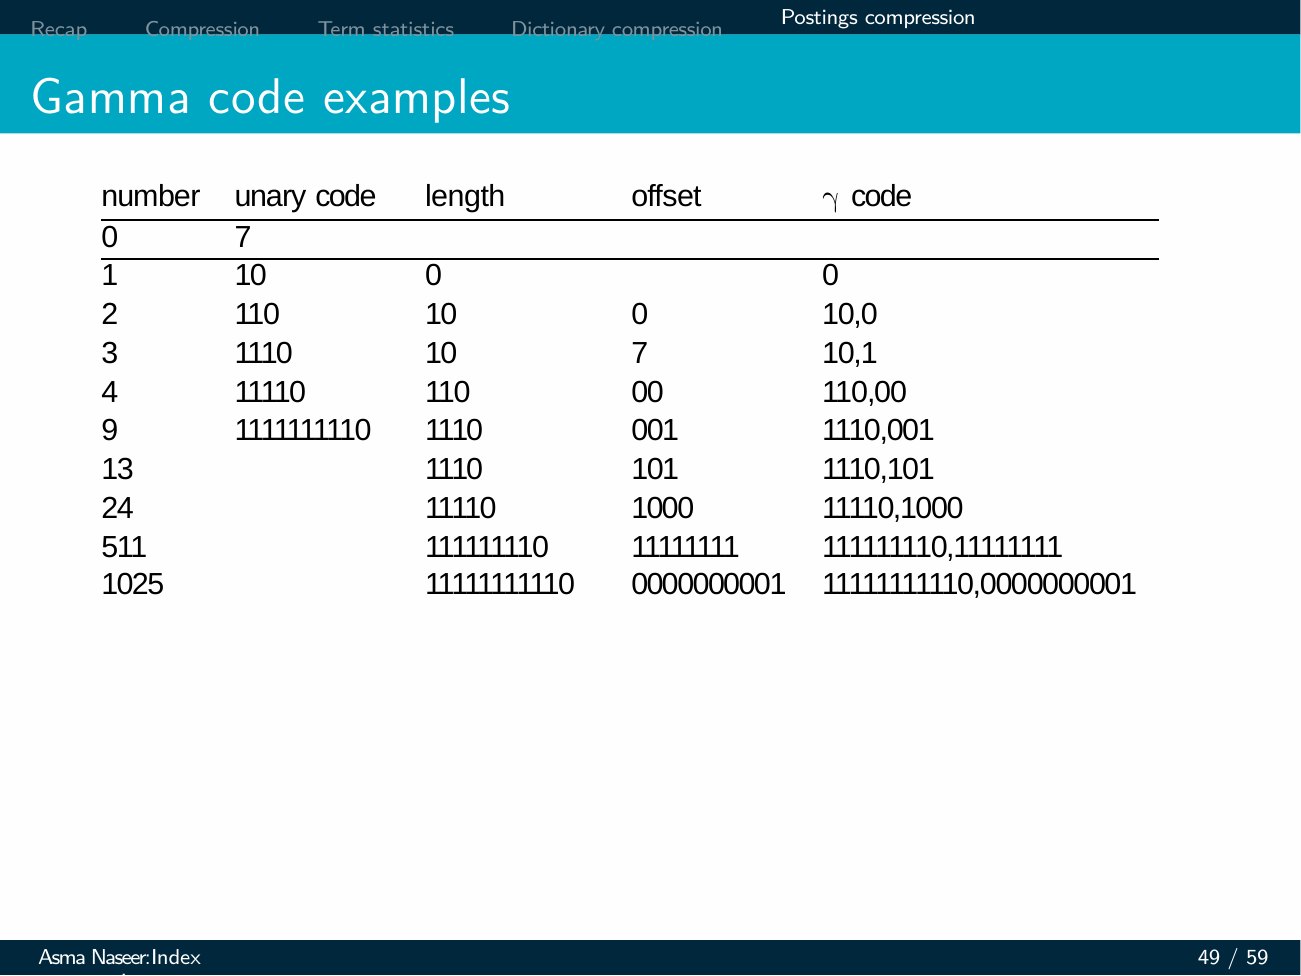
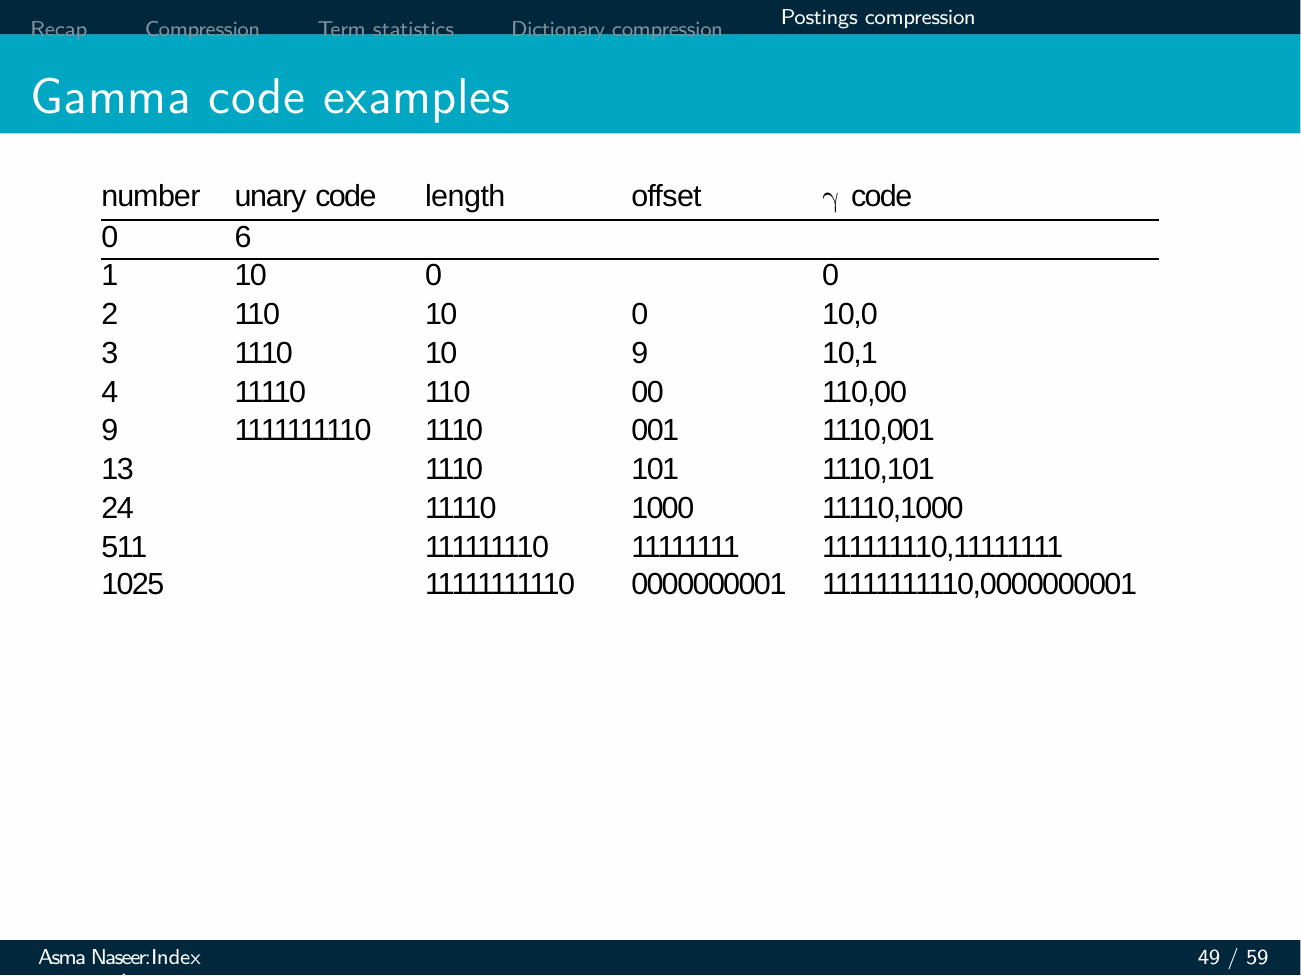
0 7: 7 -> 6
10 7: 7 -> 9
